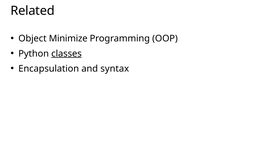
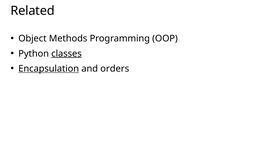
Minimize: Minimize -> Methods
Encapsulation underline: none -> present
syntax: syntax -> orders
